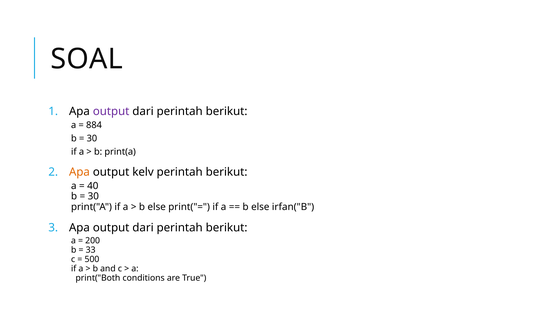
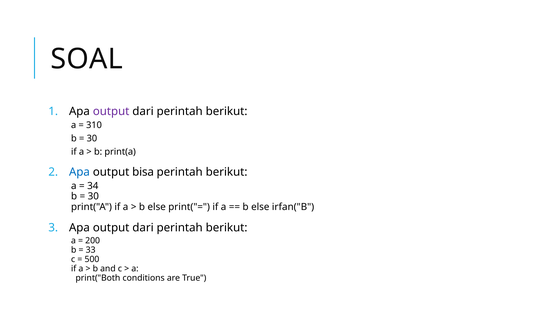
884: 884 -> 310
Apa at (79, 172) colour: orange -> blue
kelv: kelv -> bisa
40: 40 -> 34
